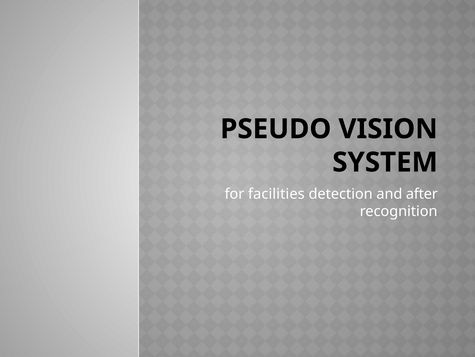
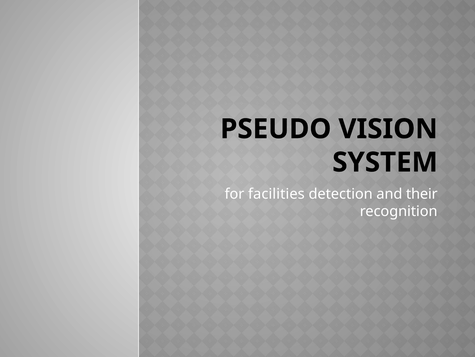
after: after -> their
